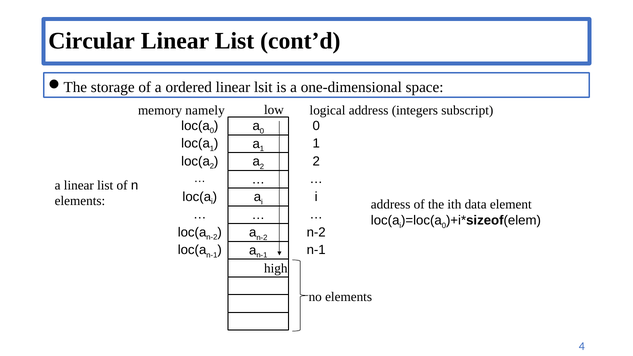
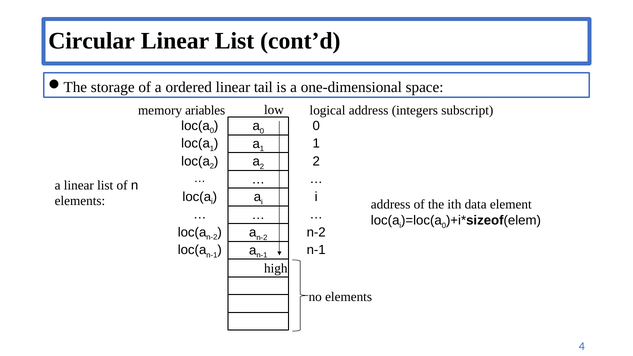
lsit: lsit -> tail
namely: namely -> ariables
